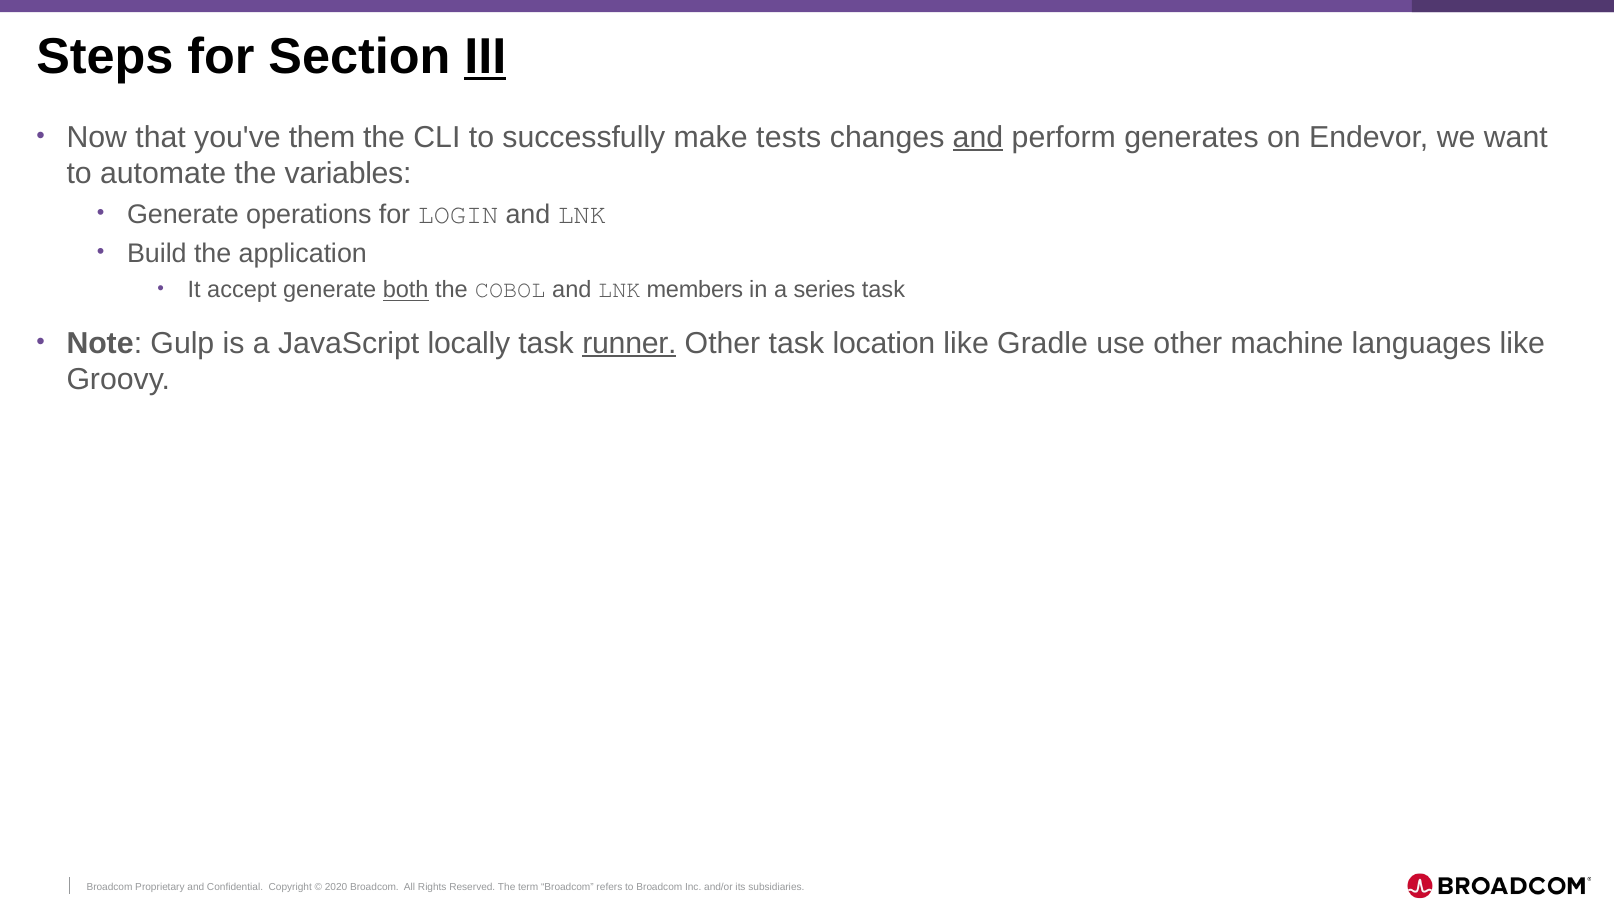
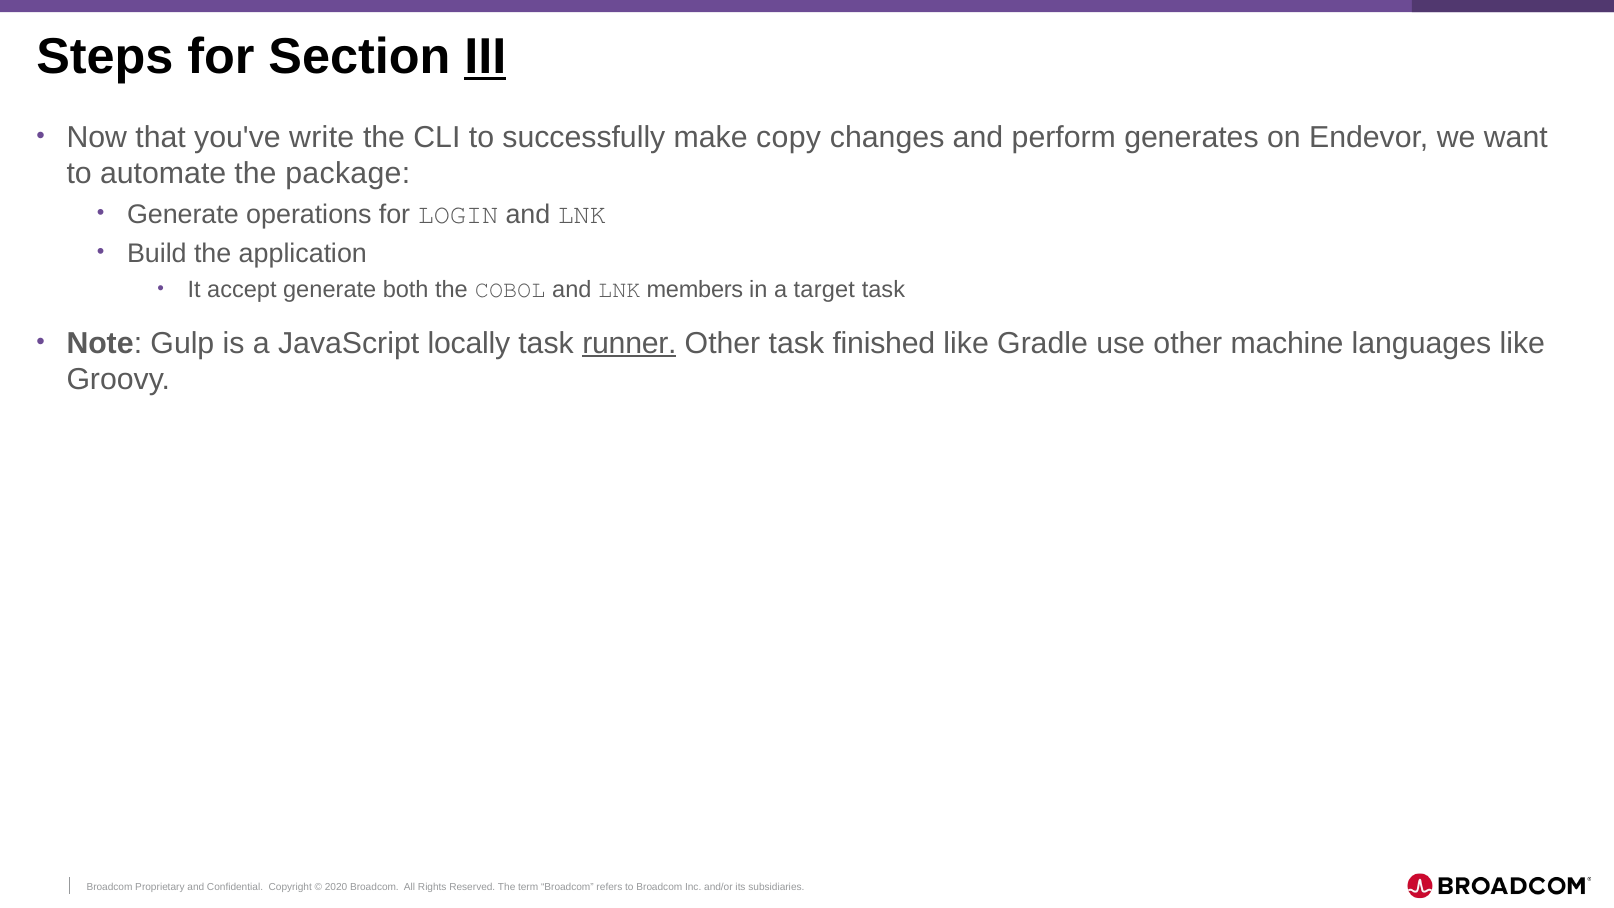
them: them -> write
tests: tests -> copy
and at (978, 137) underline: present -> none
variables: variables -> package
both underline: present -> none
series: series -> target
location: location -> finished
